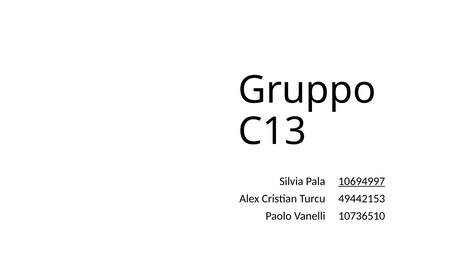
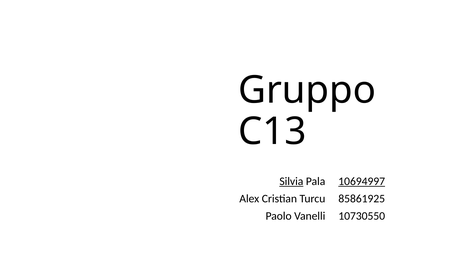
Silvia underline: none -> present
49442153: 49442153 -> 85861925
10736510: 10736510 -> 10730550
